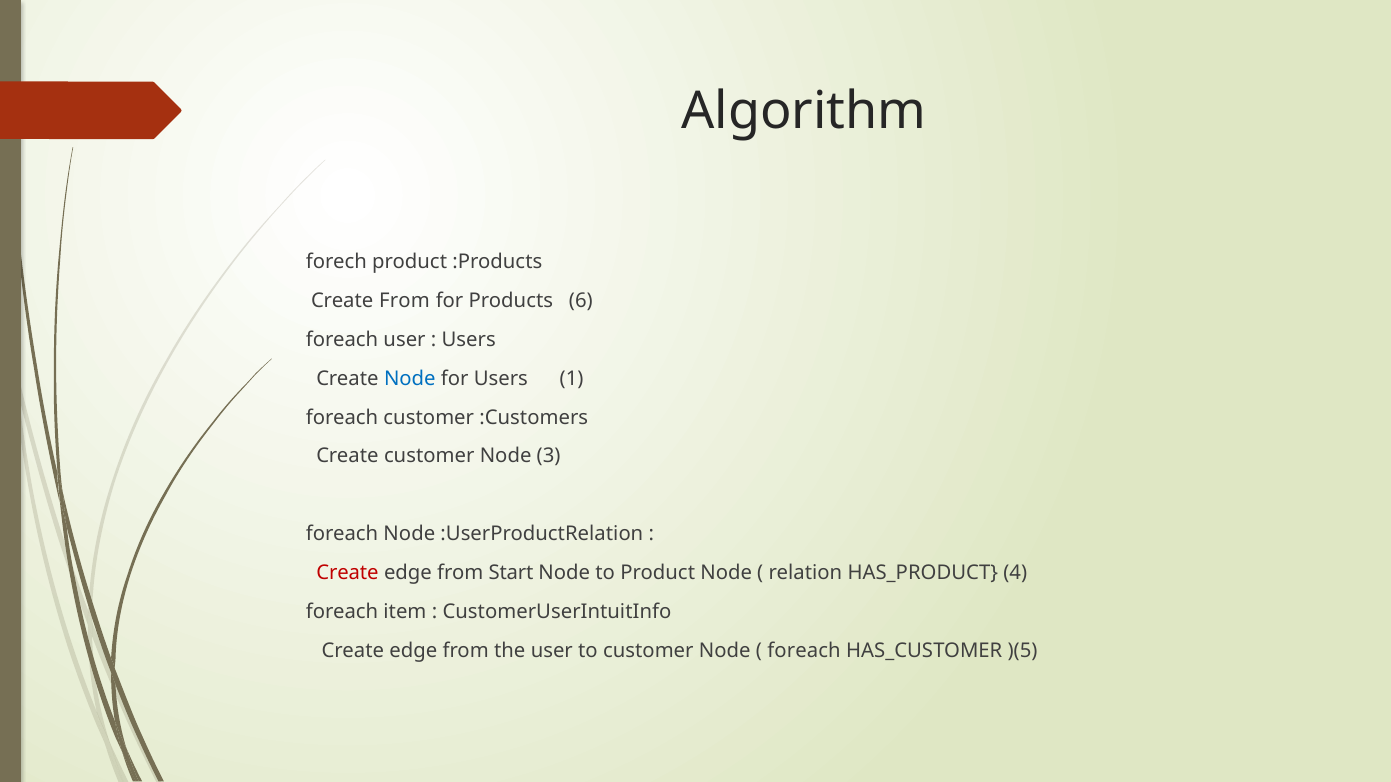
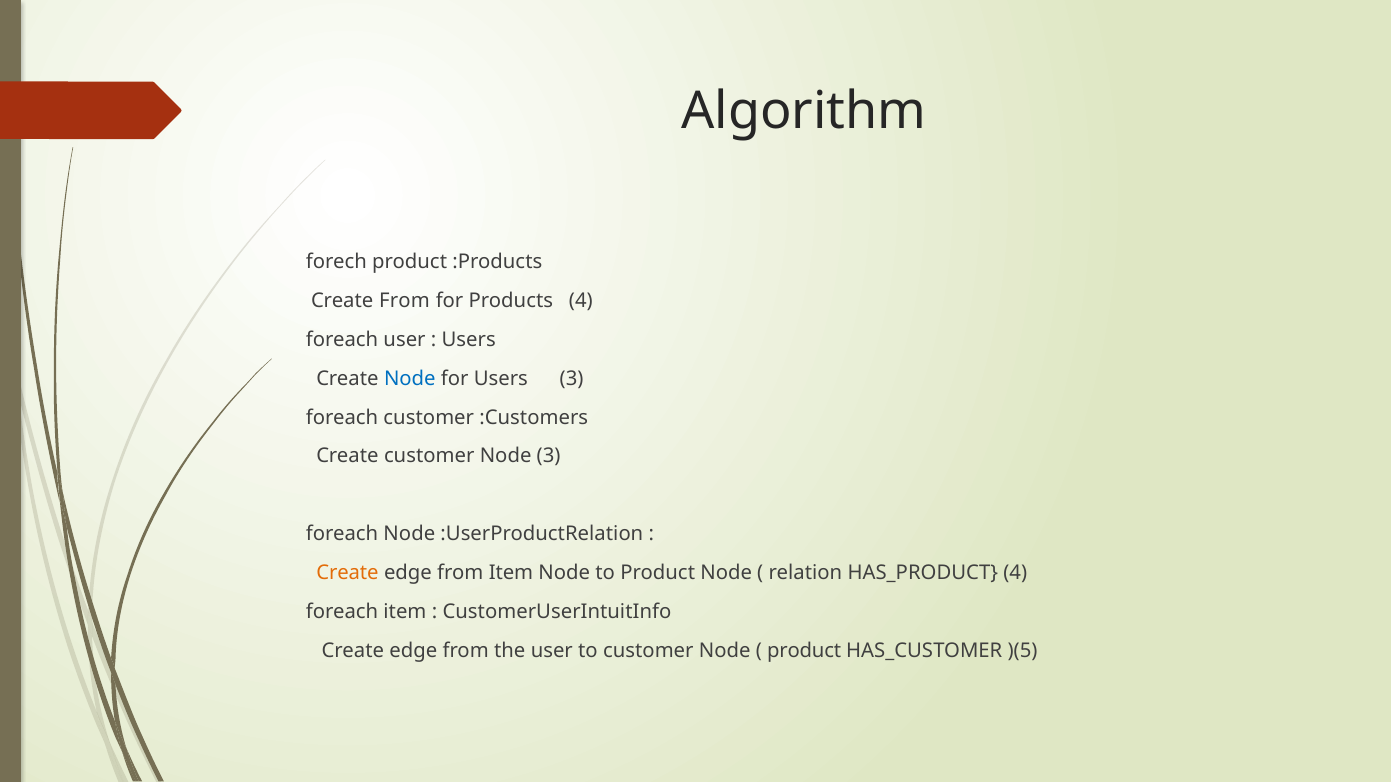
Products 6: 6 -> 4
Users 1: 1 -> 3
Create at (347, 573) colour: red -> orange
from Start: Start -> Item
foreach at (804, 651): foreach -> product
